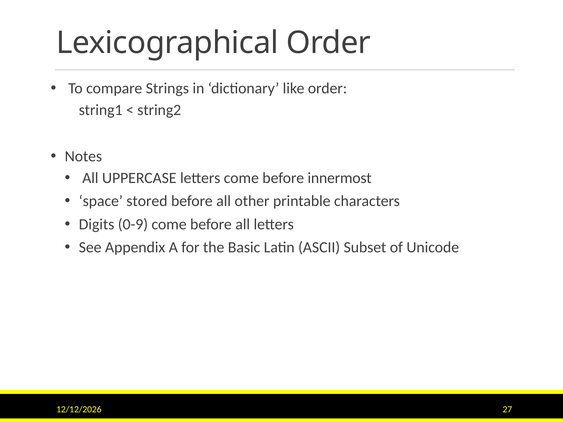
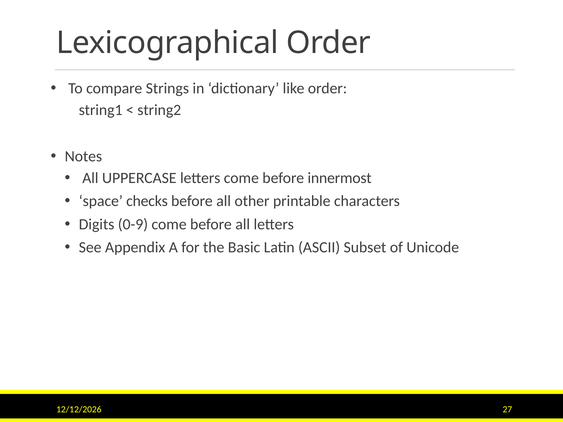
stored: stored -> checks
